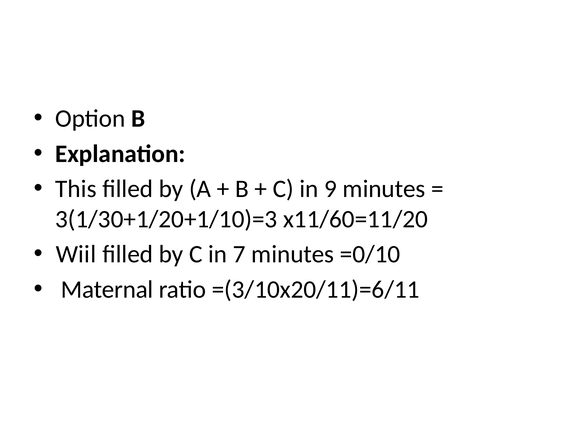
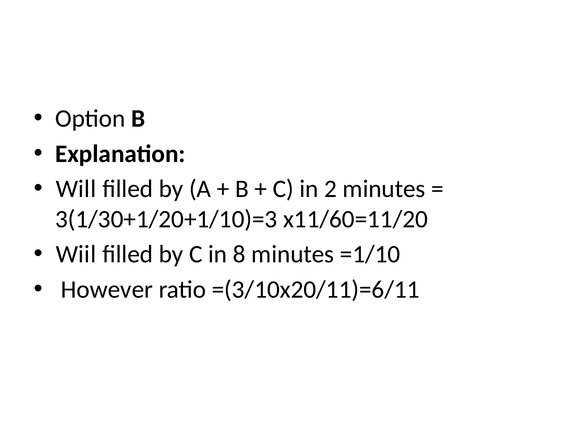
This: This -> Will
9: 9 -> 2
7: 7 -> 8
=0/10: =0/10 -> =1/10
Maternal: Maternal -> However
